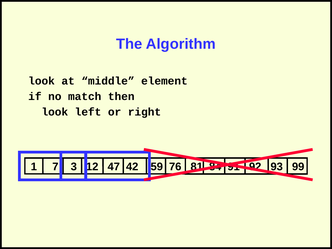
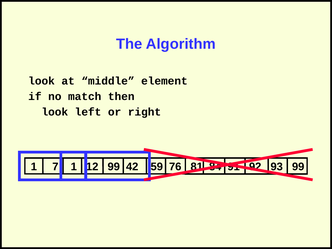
7 3: 3 -> 1
12 47: 47 -> 99
